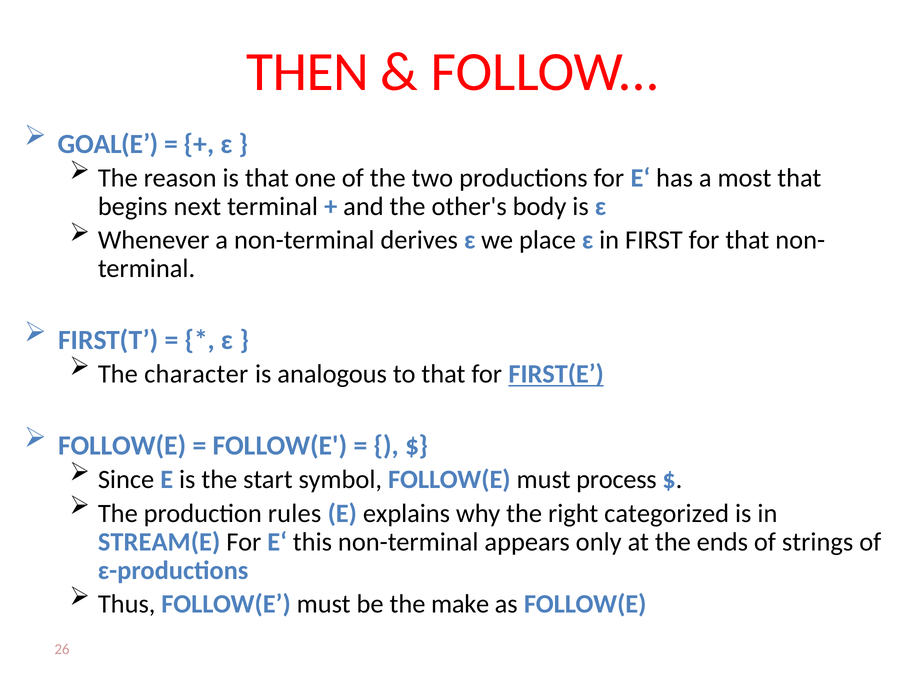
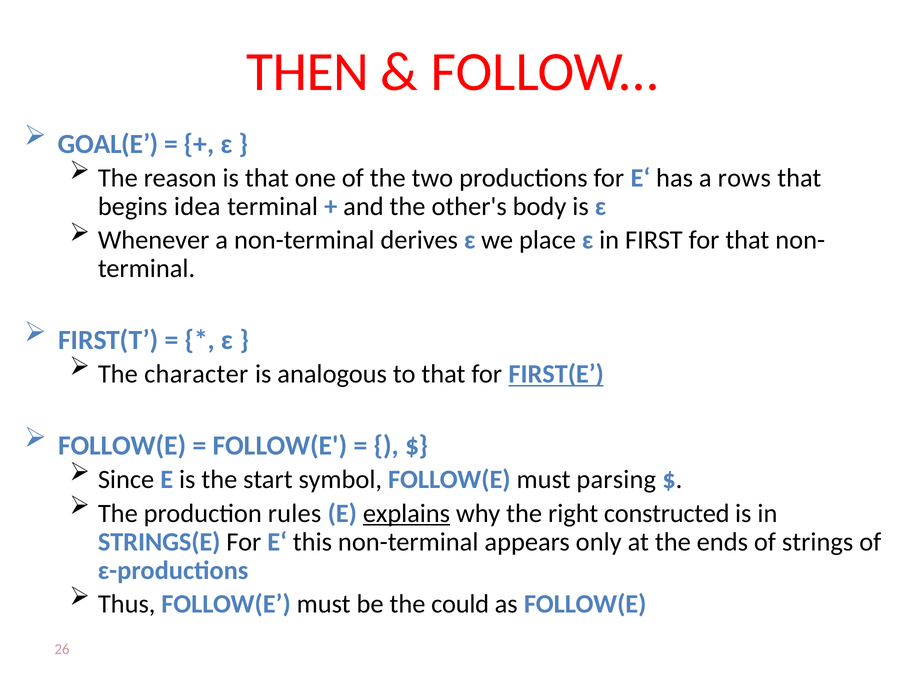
most: most -> rows
next: next -> idea
process: process -> parsing
explains underline: none -> present
categorized: categorized -> constructed
STREAM(E: STREAM(E -> STRINGS(E
make: make -> could
